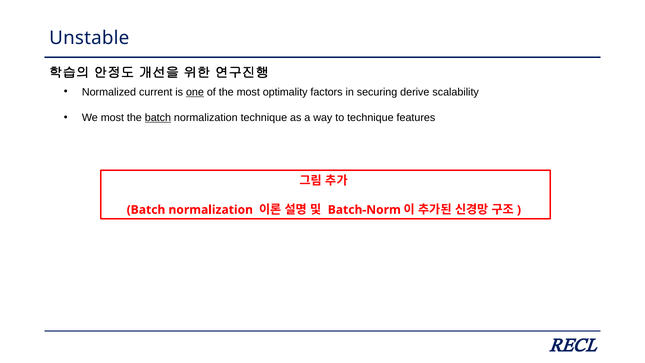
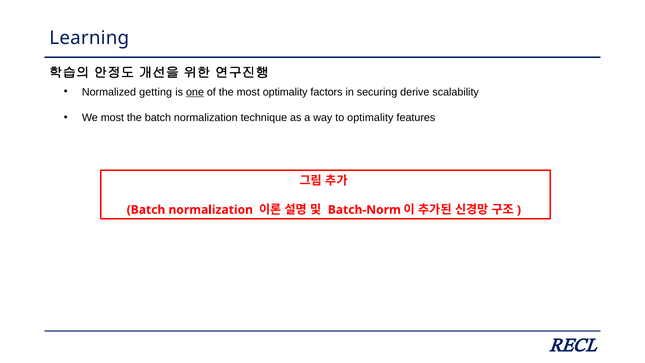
Unstable: Unstable -> Learning
current: current -> getting
batch at (158, 118) underline: present -> none
to technique: technique -> optimality
